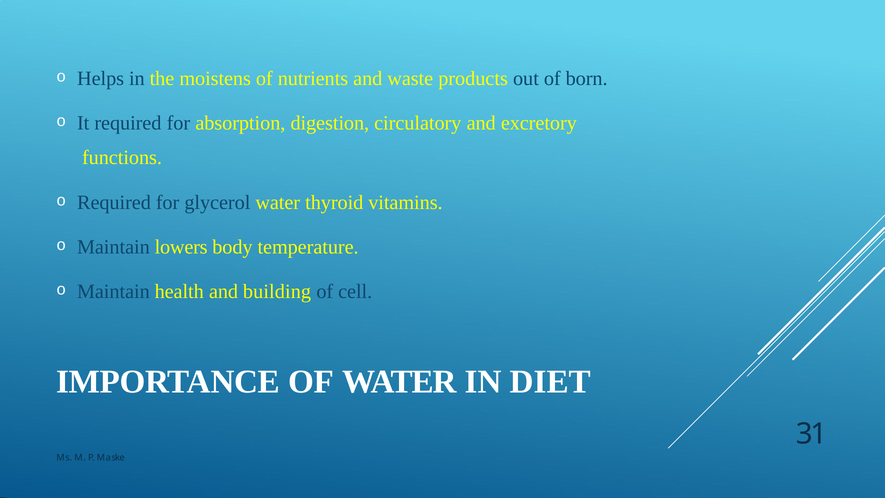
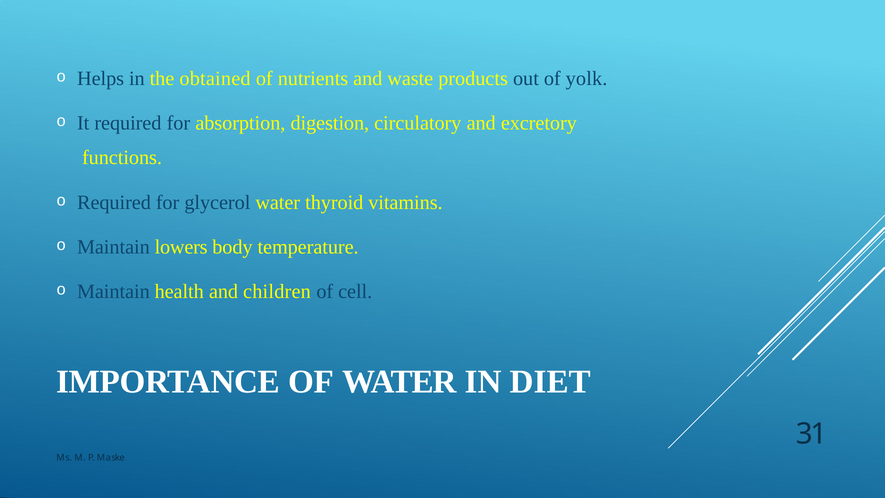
moistens: moistens -> obtained
born: born -> yolk
building: building -> children
